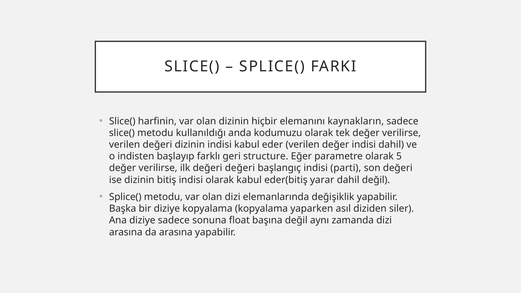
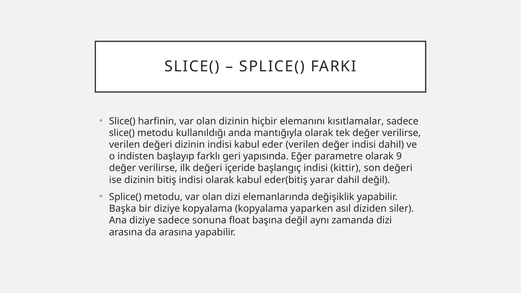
kaynakların: kaynakların -> kısıtlamalar
kodumuzu: kodumuzu -> mantığıyla
structure: structure -> yapısında
5: 5 -> 9
değeri değeri: değeri -> içeride
parti: parti -> kittir
